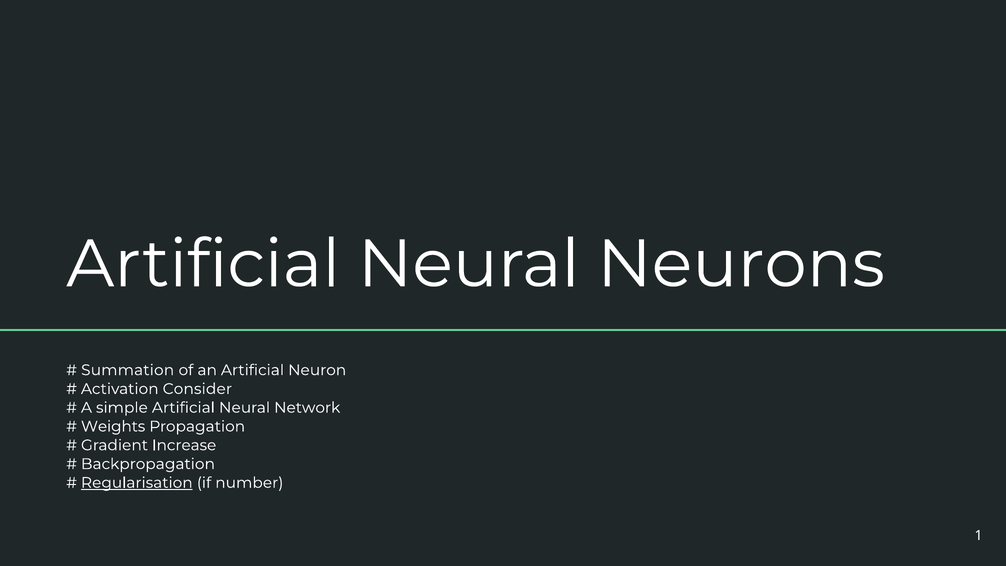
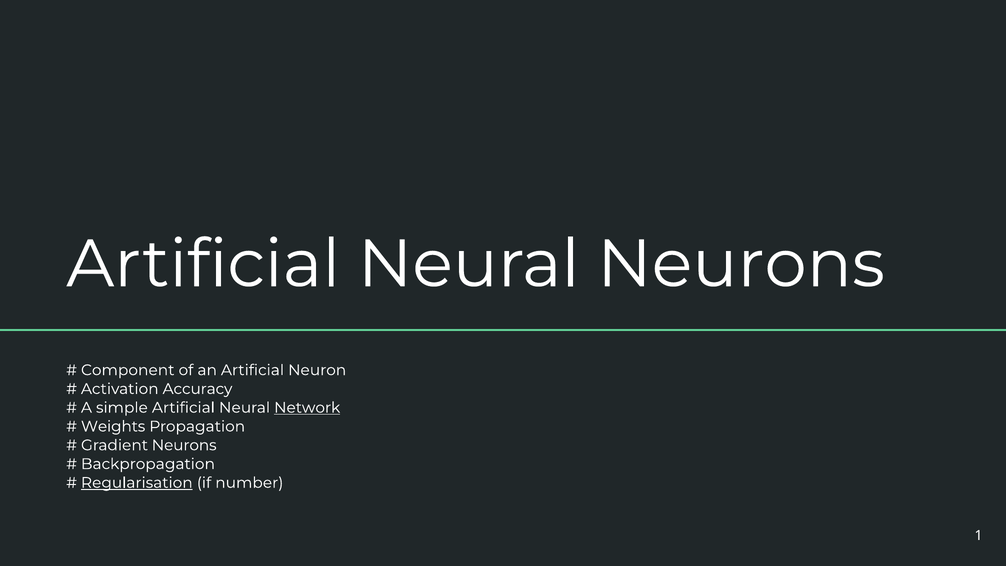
Summation: Summation -> Component
Consider: Consider -> Accuracy
Network underline: none -> present
Gradient Increase: Increase -> Neurons
